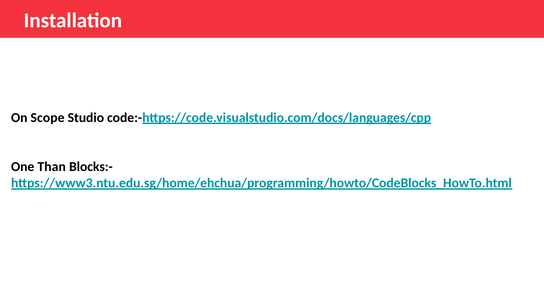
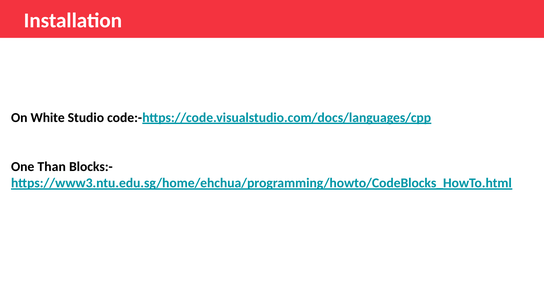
Scope: Scope -> White
